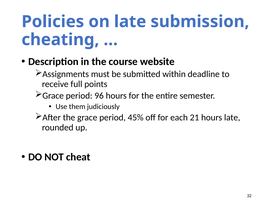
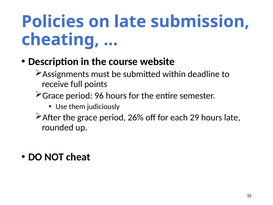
45%: 45% -> 26%
21: 21 -> 29
